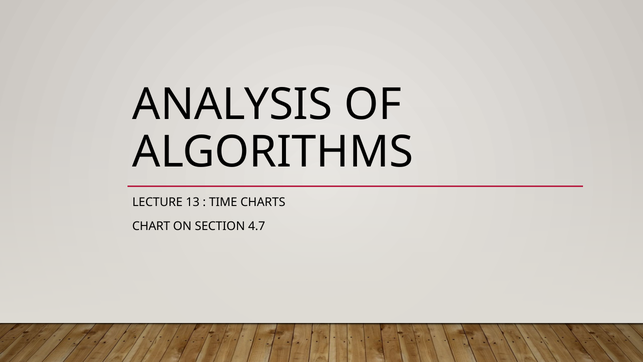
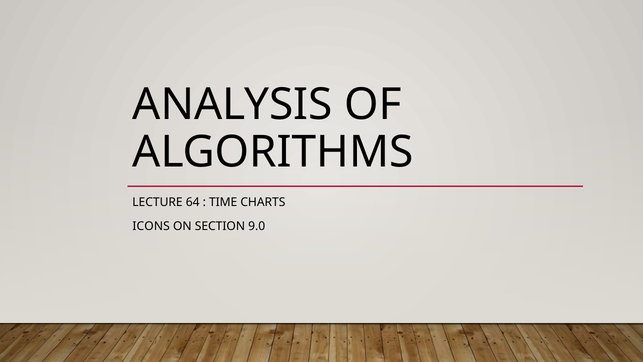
13: 13 -> 64
CHART: CHART -> ICONS
4.7: 4.7 -> 9.0
